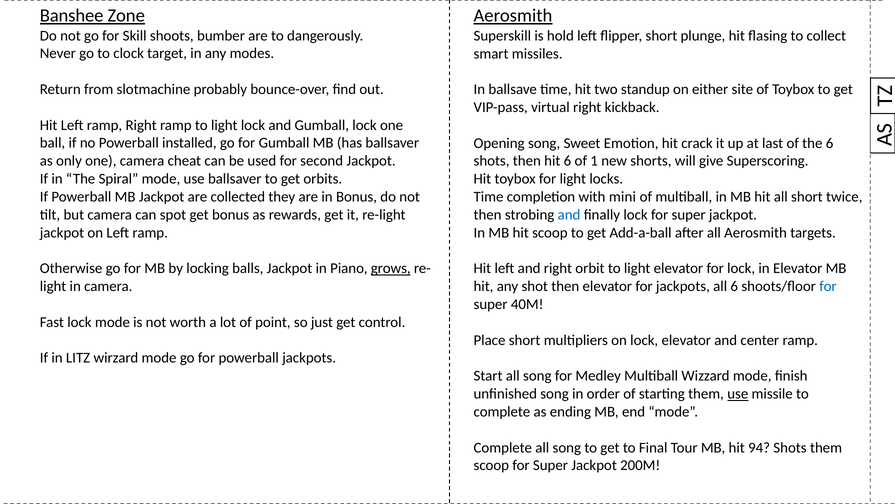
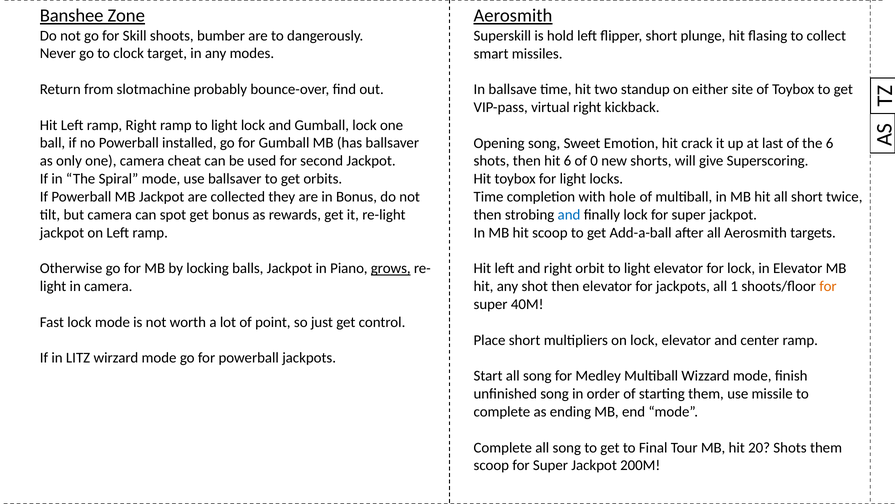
1: 1 -> 0
mini: mini -> hole
all 6: 6 -> 1
for at (828, 286) colour: blue -> orange
use at (738, 393) underline: present -> none
94: 94 -> 20
